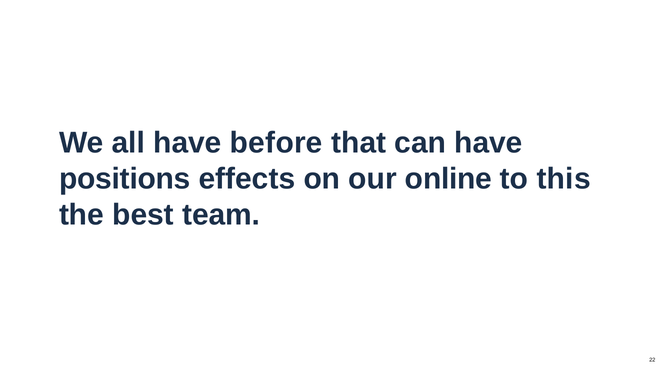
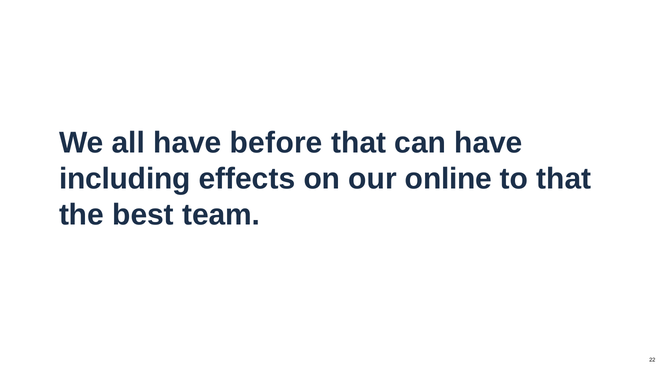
positions: positions -> including
to this: this -> that
